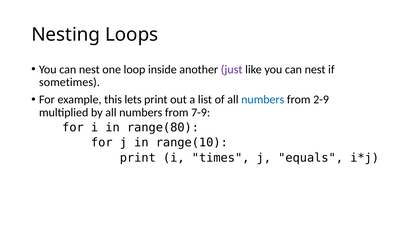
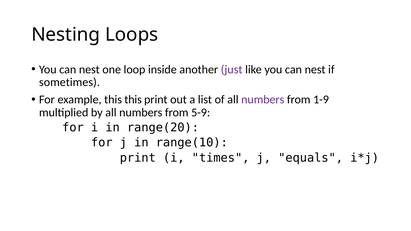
this lets: lets -> this
numbers at (263, 100) colour: blue -> purple
2-9: 2-9 -> 1-9
7-9: 7-9 -> 5-9
range(80: range(80 -> range(20
